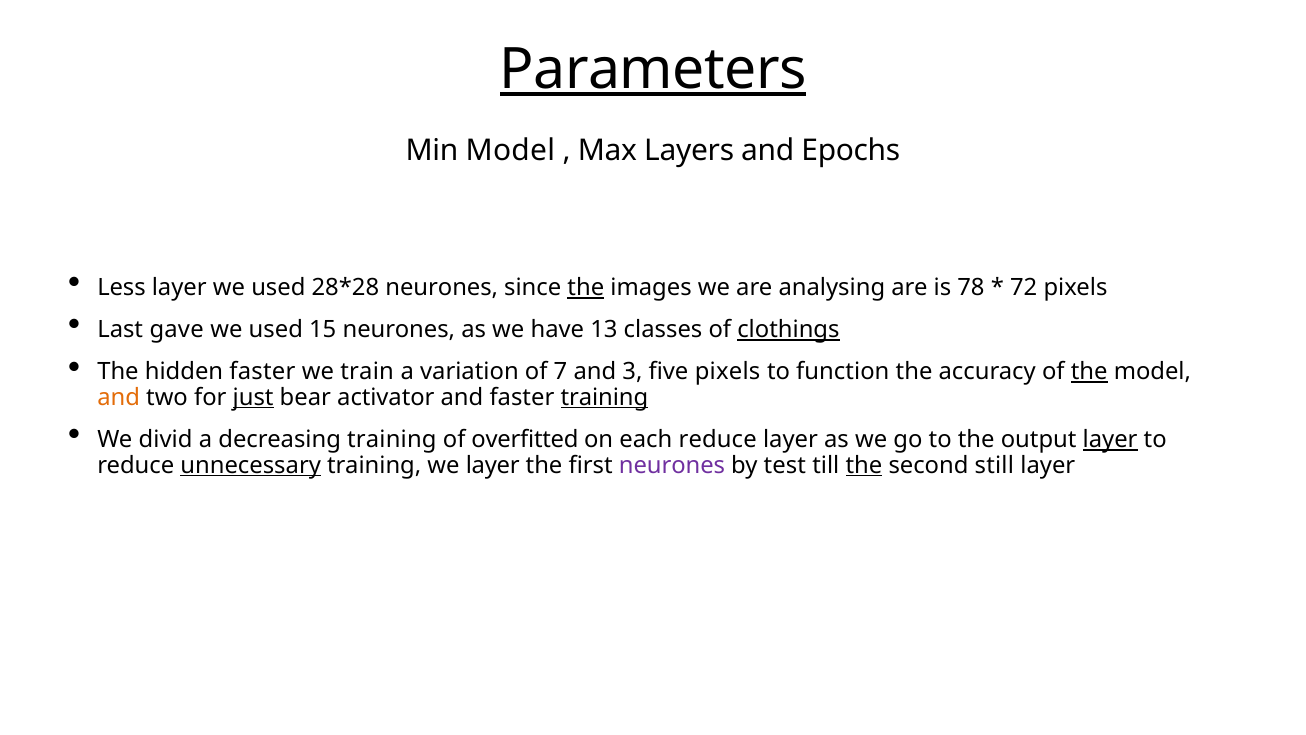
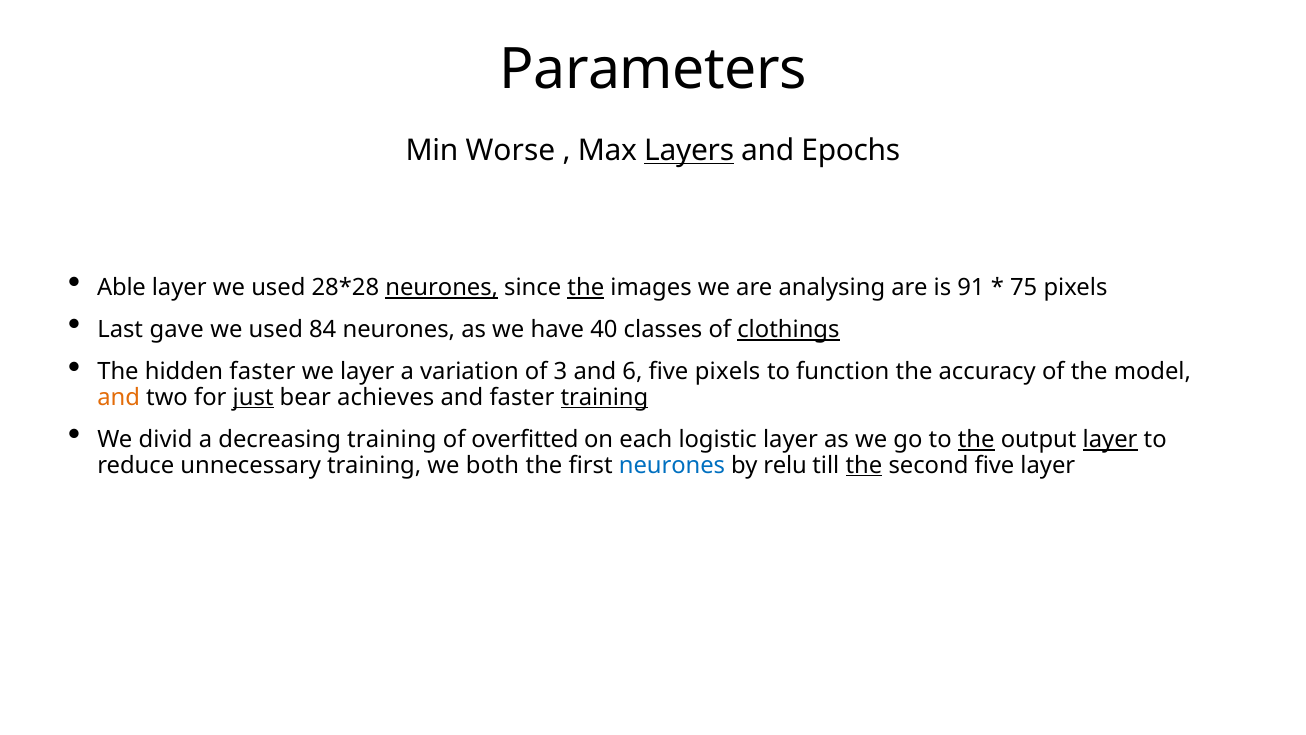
Parameters underline: present -> none
Min Model: Model -> Worse
Layers underline: none -> present
Less: Less -> Able
neurones at (442, 287) underline: none -> present
78: 78 -> 91
72: 72 -> 75
15: 15 -> 84
13: 13 -> 40
we train: train -> layer
7: 7 -> 3
3: 3 -> 6
the at (1089, 372) underline: present -> none
activator: activator -> achieves
each reduce: reduce -> logistic
the at (976, 439) underline: none -> present
unnecessary underline: present -> none
we layer: layer -> both
neurones at (672, 465) colour: purple -> blue
test: test -> relu
second still: still -> five
